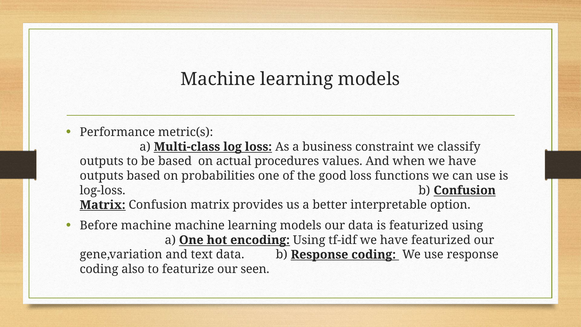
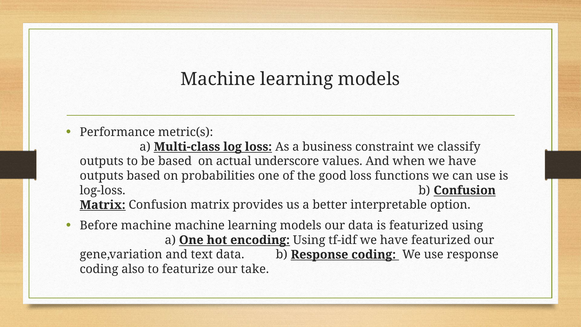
procedures: procedures -> underscore
seen: seen -> take
